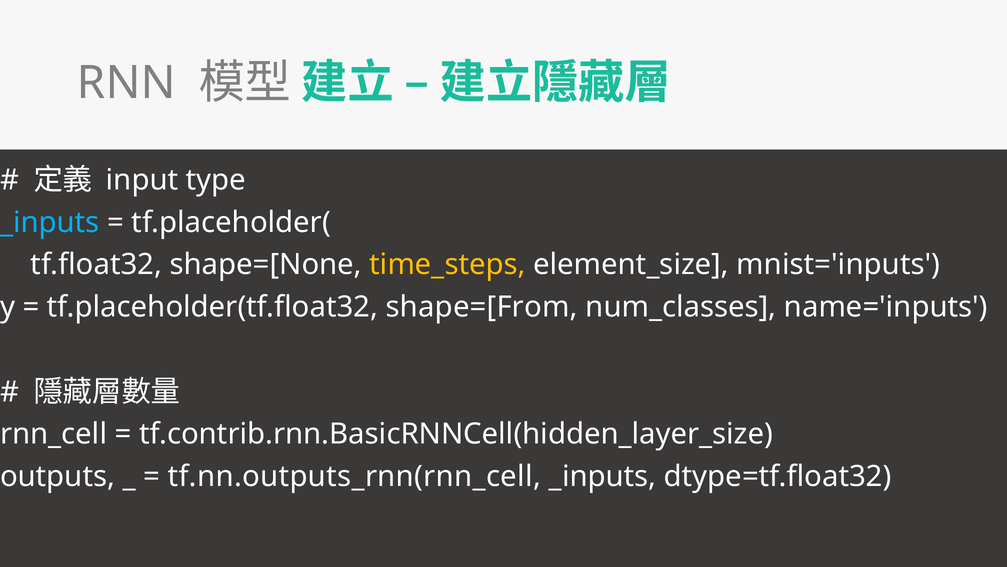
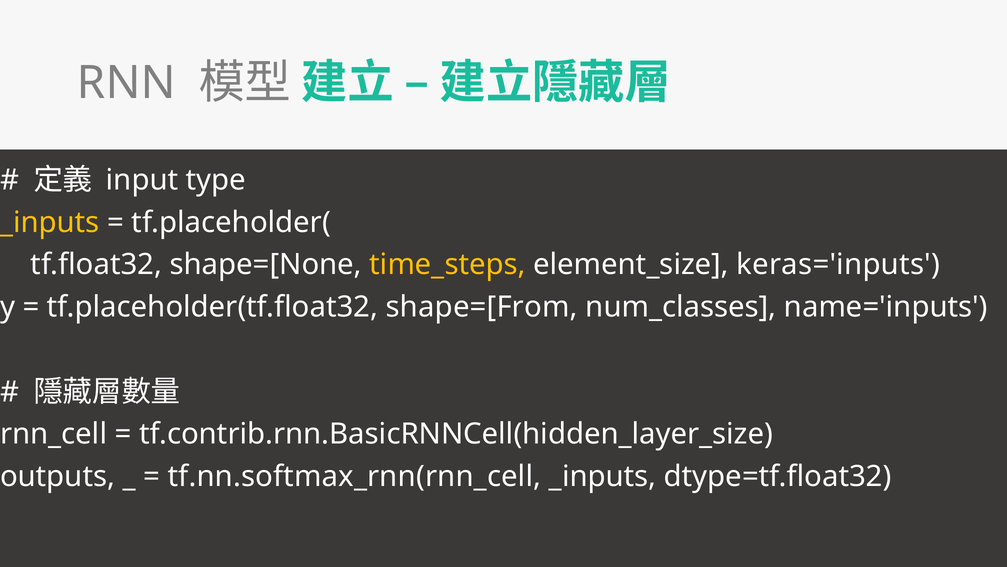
_inputs at (50, 222) colour: light blue -> yellow
mnist='inputs: mnist='inputs -> keras='inputs
tf.nn.outputs_rnn(rnn_cell: tf.nn.outputs_rnn(rnn_cell -> tf.nn.softmax_rnn(rnn_cell
